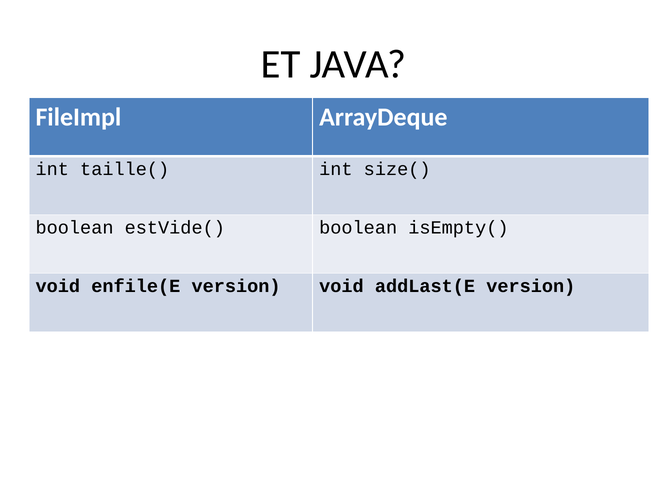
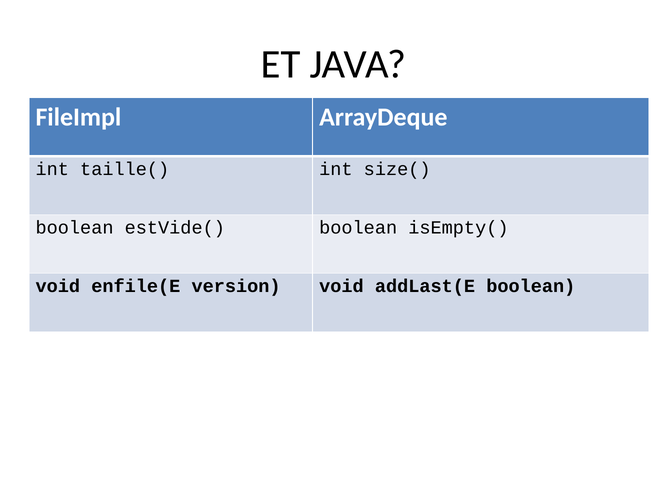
addLast(E version: version -> boolean
